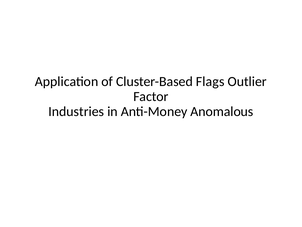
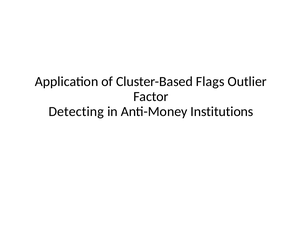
Industries: Industries -> Detecting
Anomalous: Anomalous -> Institutions
